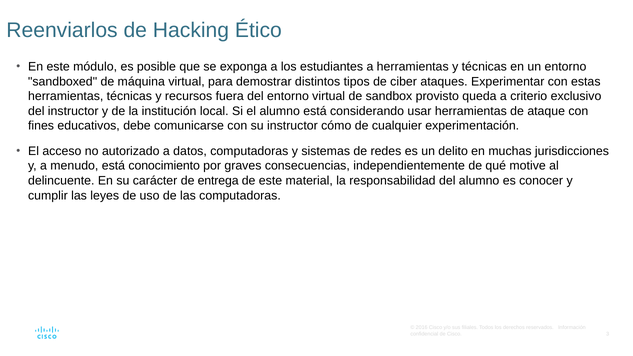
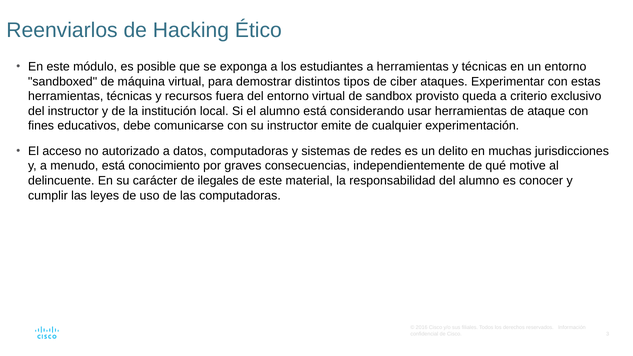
cómo: cómo -> emite
entrega: entrega -> ilegales
